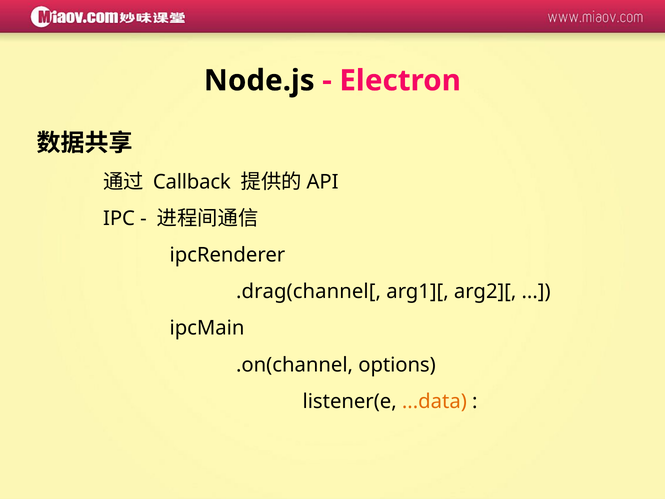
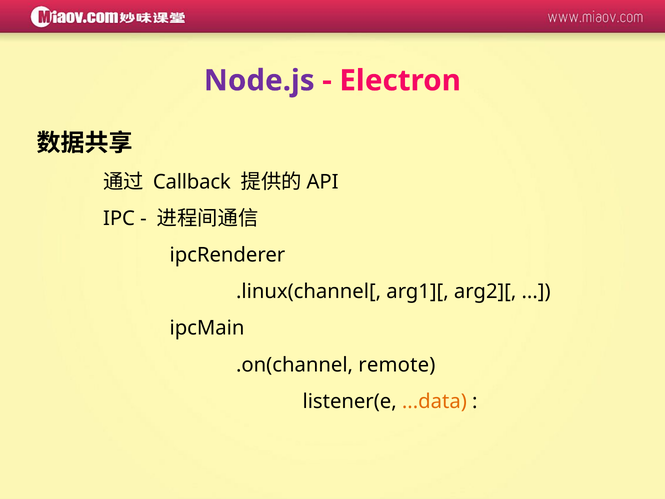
Node.js colour: black -> purple
.drag(channel[: .drag(channel[ -> .linux(channel[
options: options -> remote
